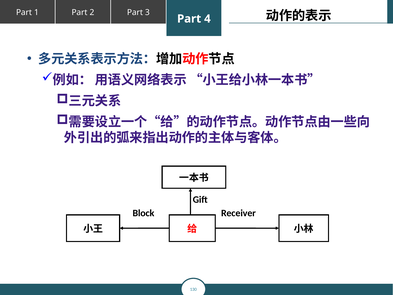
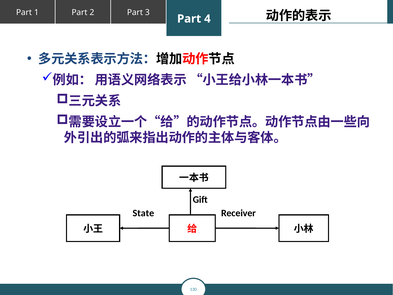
Block: Block -> State
